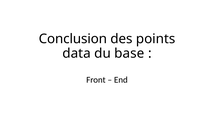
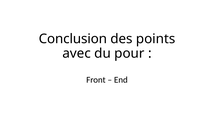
data: data -> avec
base: base -> pour
